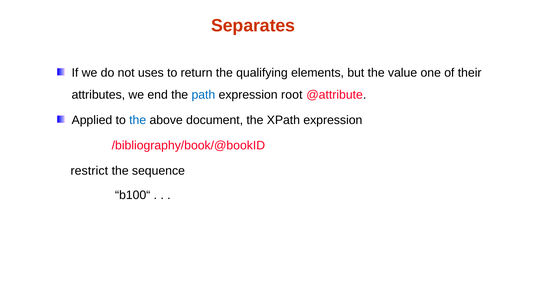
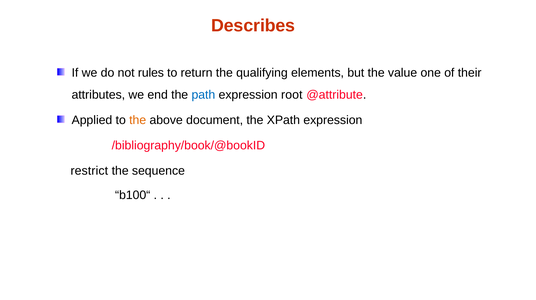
Separates: Separates -> Describes
uses: uses -> rules
the at (138, 120) colour: blue -> orange
